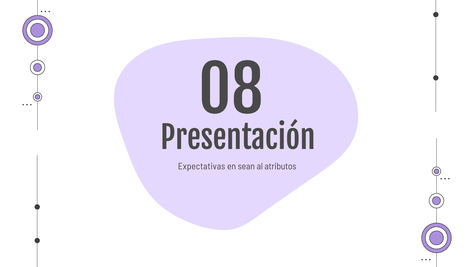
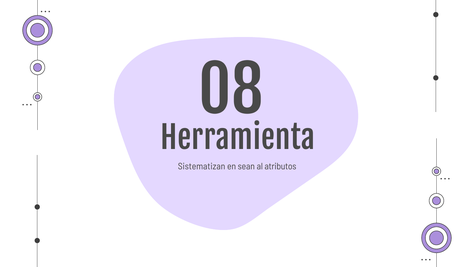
Presentación: Presentación -> Herramienta
Expectativas: Expectativas -> Sistematizan
